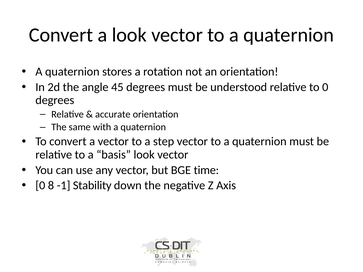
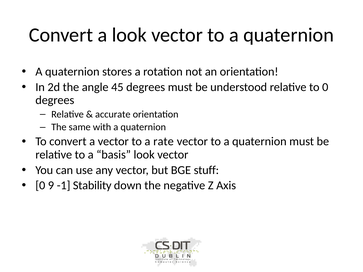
step: step -> rate
time: time -> stuff
8: 8 -> 9
